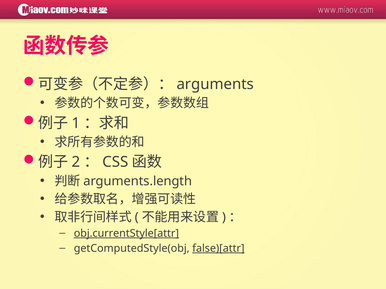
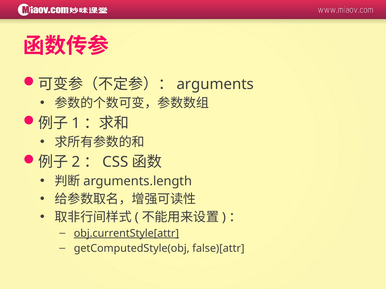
false)[attr underline: present -> none
